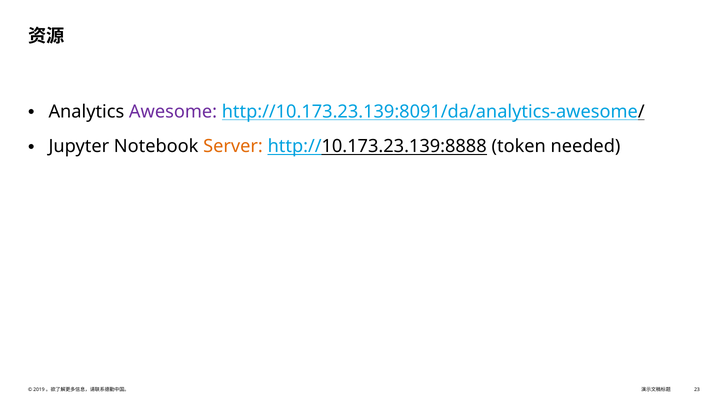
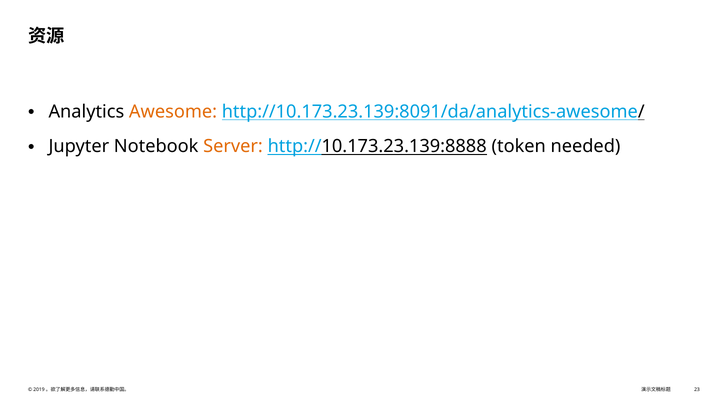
Awesome colour: purple -> orange
